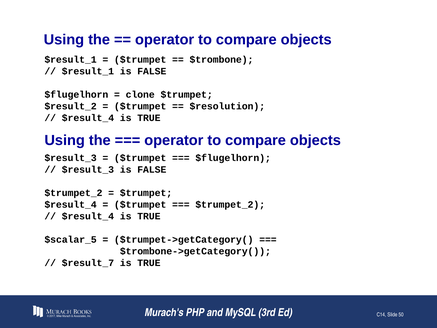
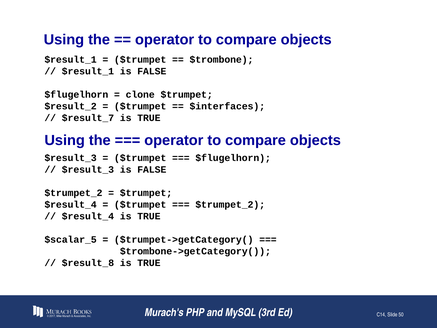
$resolution: $resolution -> $interfaces
$result_4 at (88, 118): $result_4 -> $result_7
$result_7: $result_7 -> $result_8
